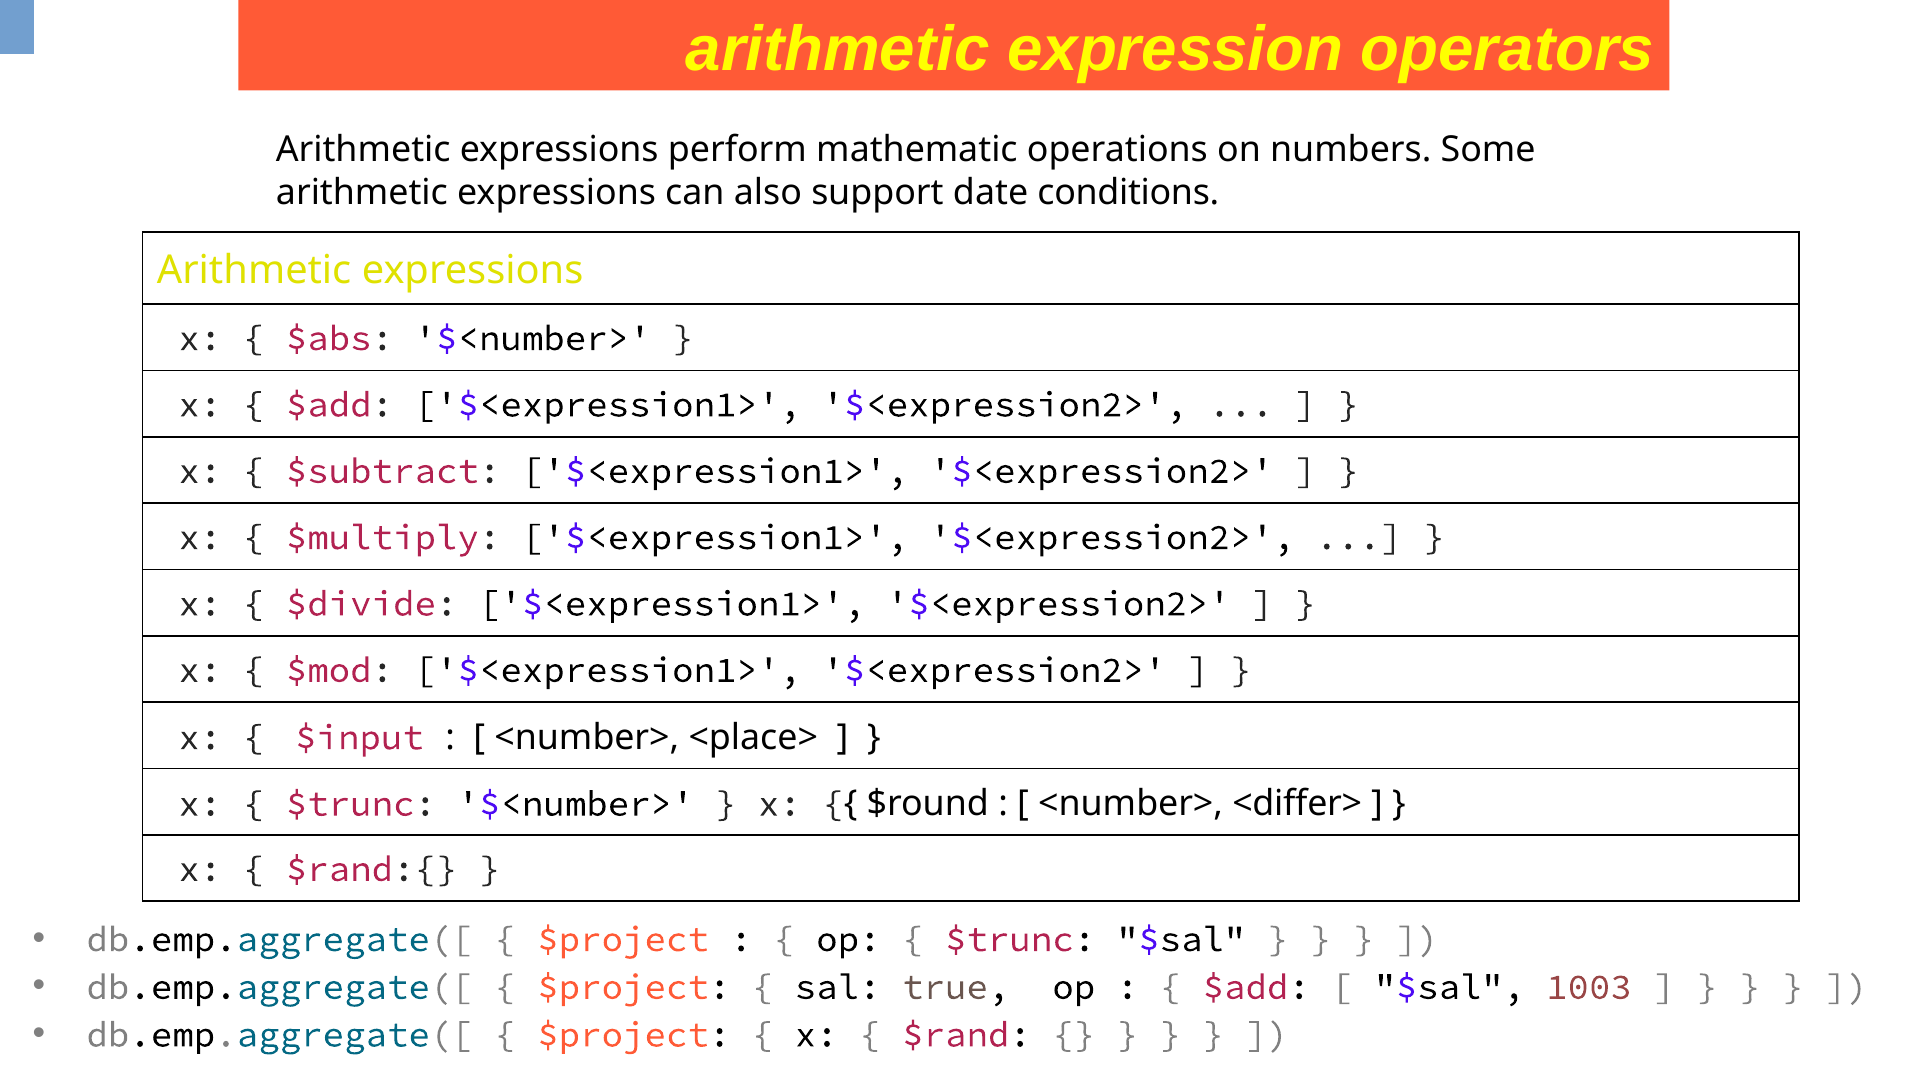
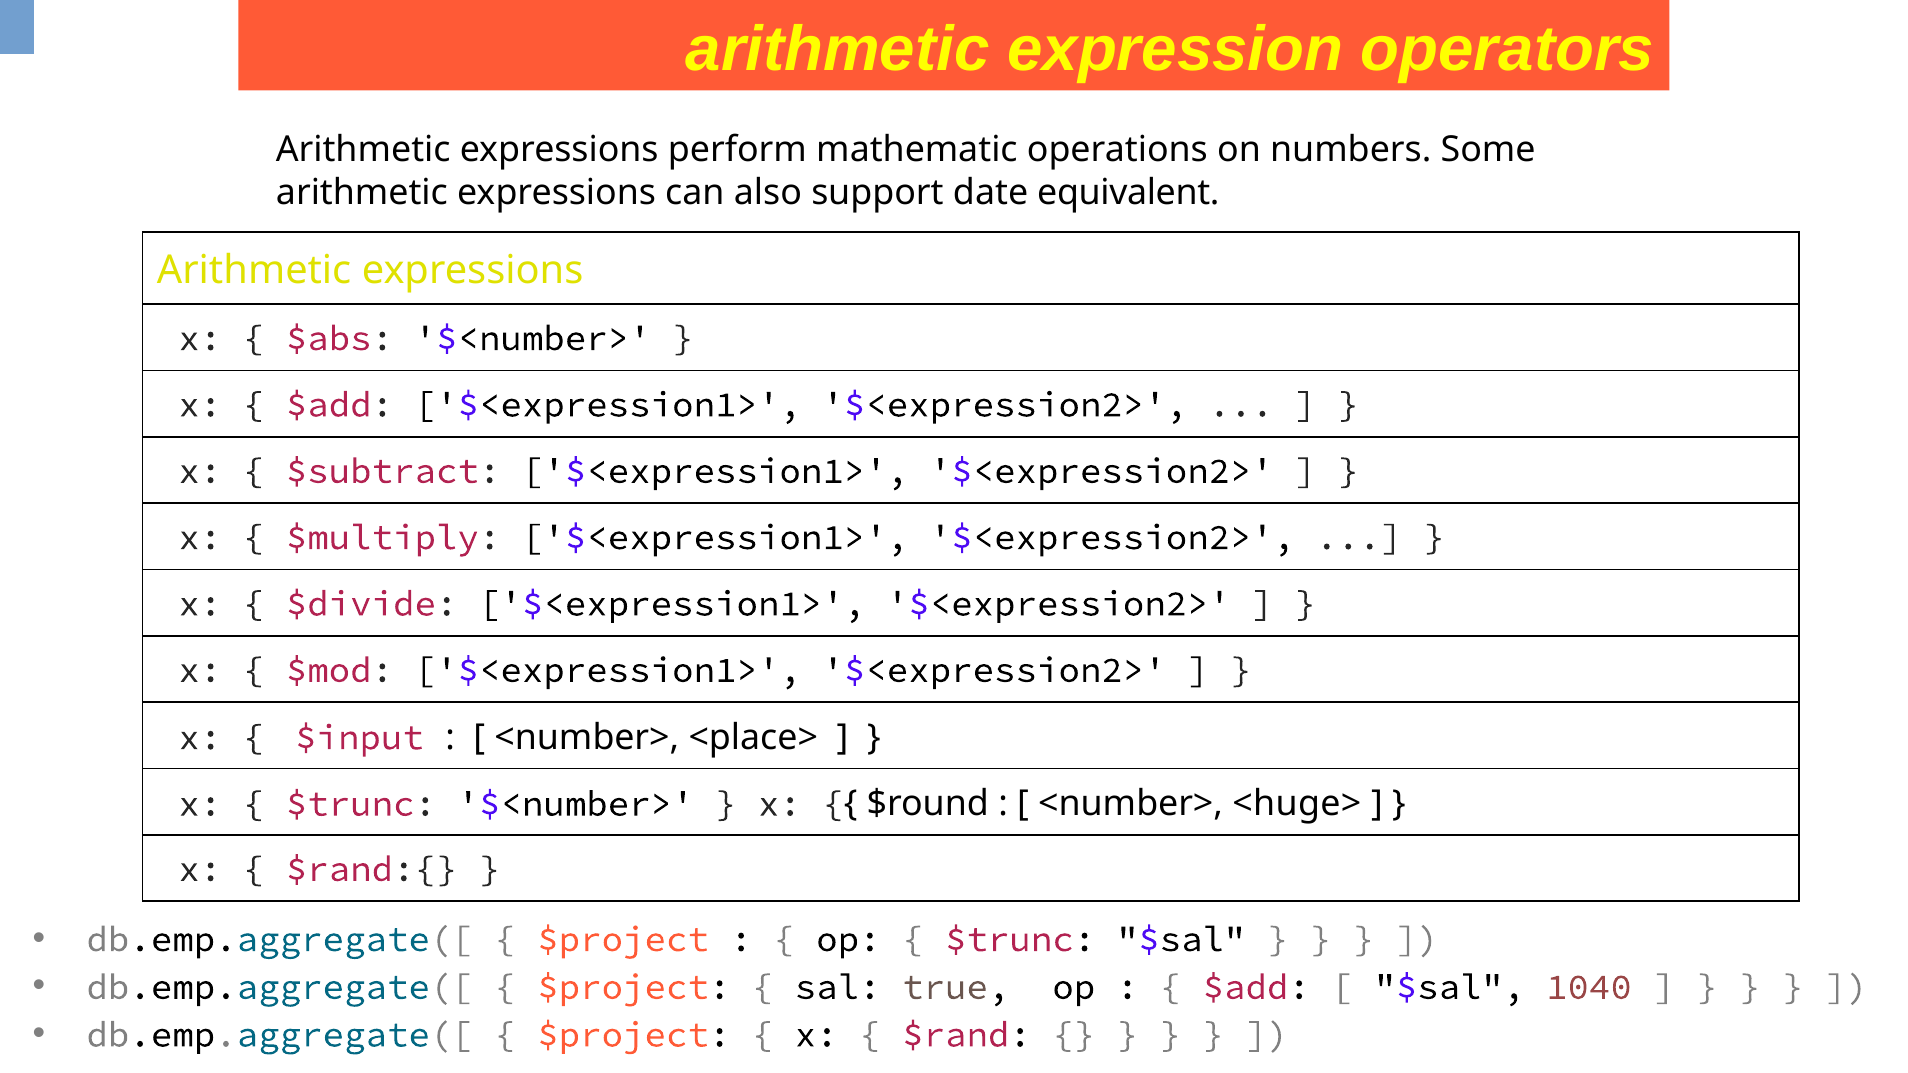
conditions: conditions -> equivalent
<differ>: <differ> -> <huge>
1003: 1003 -> 1040
